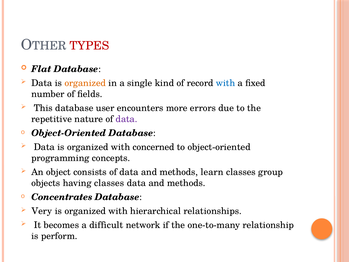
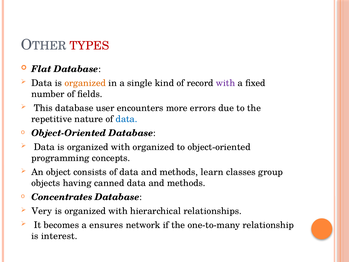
with at (226, 83) colour: blue -> purple
data at (127, 119) colour: purple -> blue
with concerned: concerned -> organized
having classes: classes -> canned
difficult: difficult -> ensures
perform: perform -> interest
